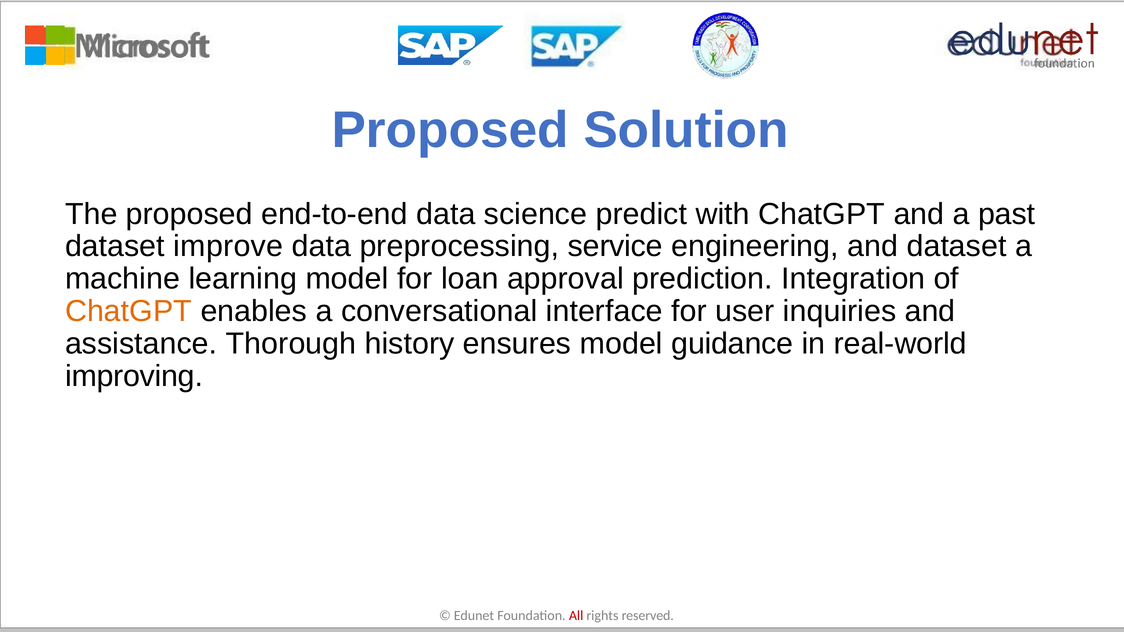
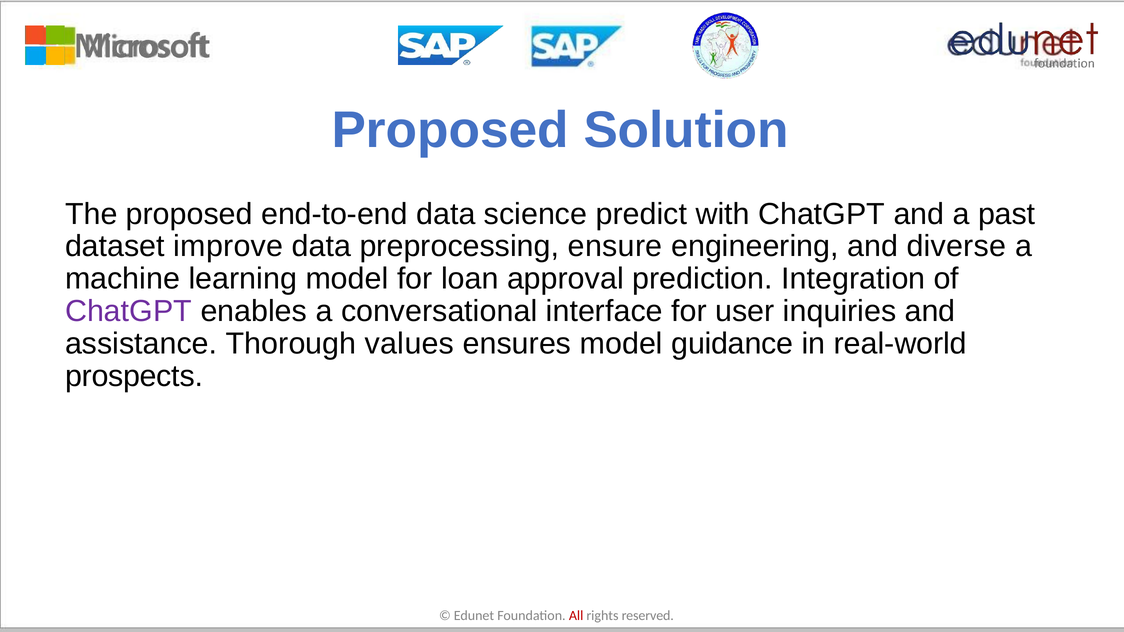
service: service -> ensure
and dataset: dataset -> diverse
ChatGPT at (128, 312) colour: orange -> purple
history: history -> values
improving: improving -> prospects
